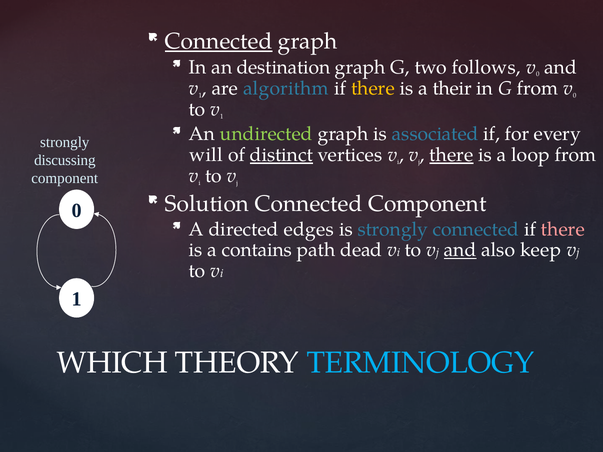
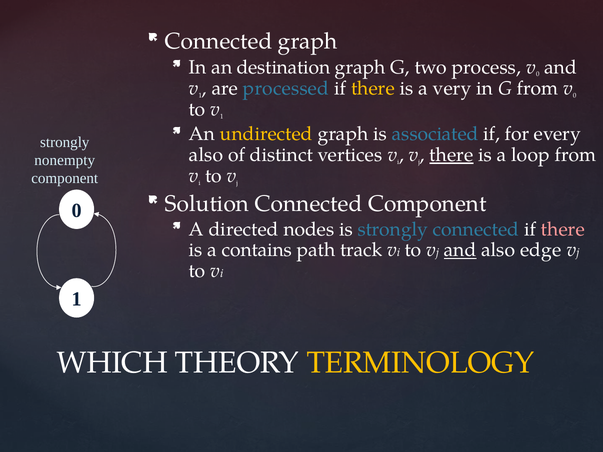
Connected at (219, 41) underline: present -> none
follows: follows -> process
algorithm: algorithm -> processed
their: their -> very
undirected colour: light green -> yellow
will at (206, 155): will -> also
distinct underline: present -> none
discussing: discussing -> nonempty
edges: edges -> nodes
dead: dead -> track
keep: keep -> edge
TERMINOLOGY colour: light blue -> yellow
